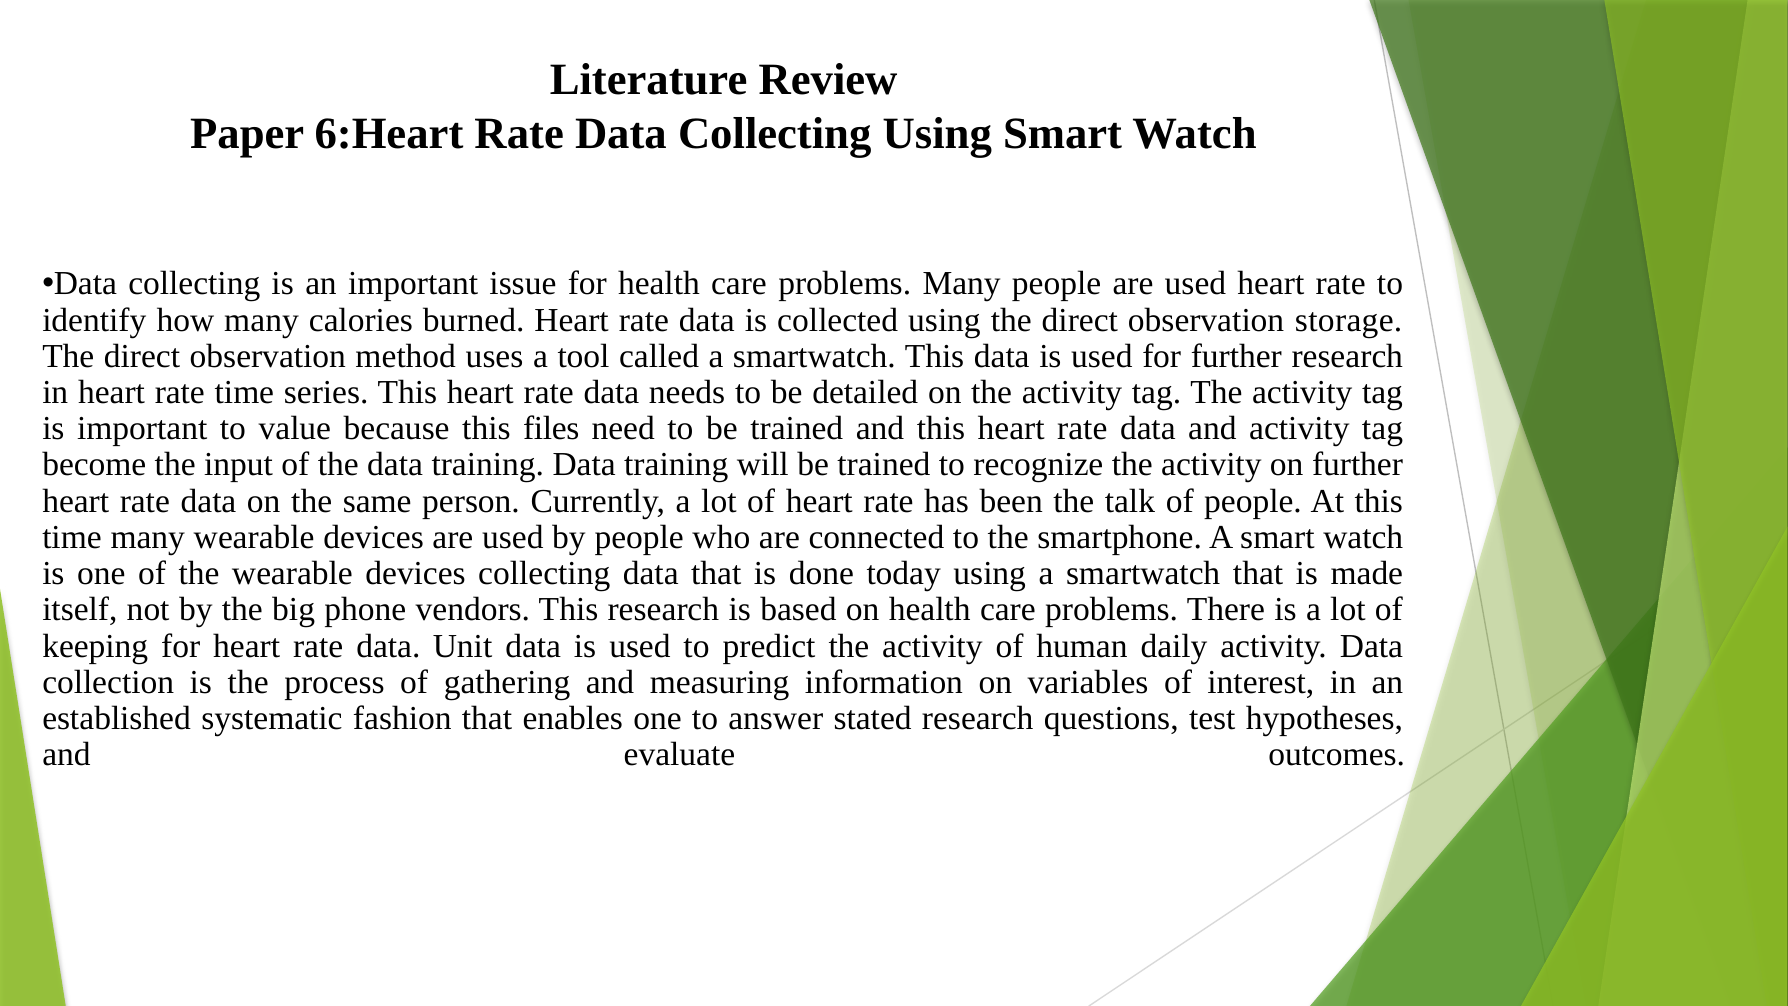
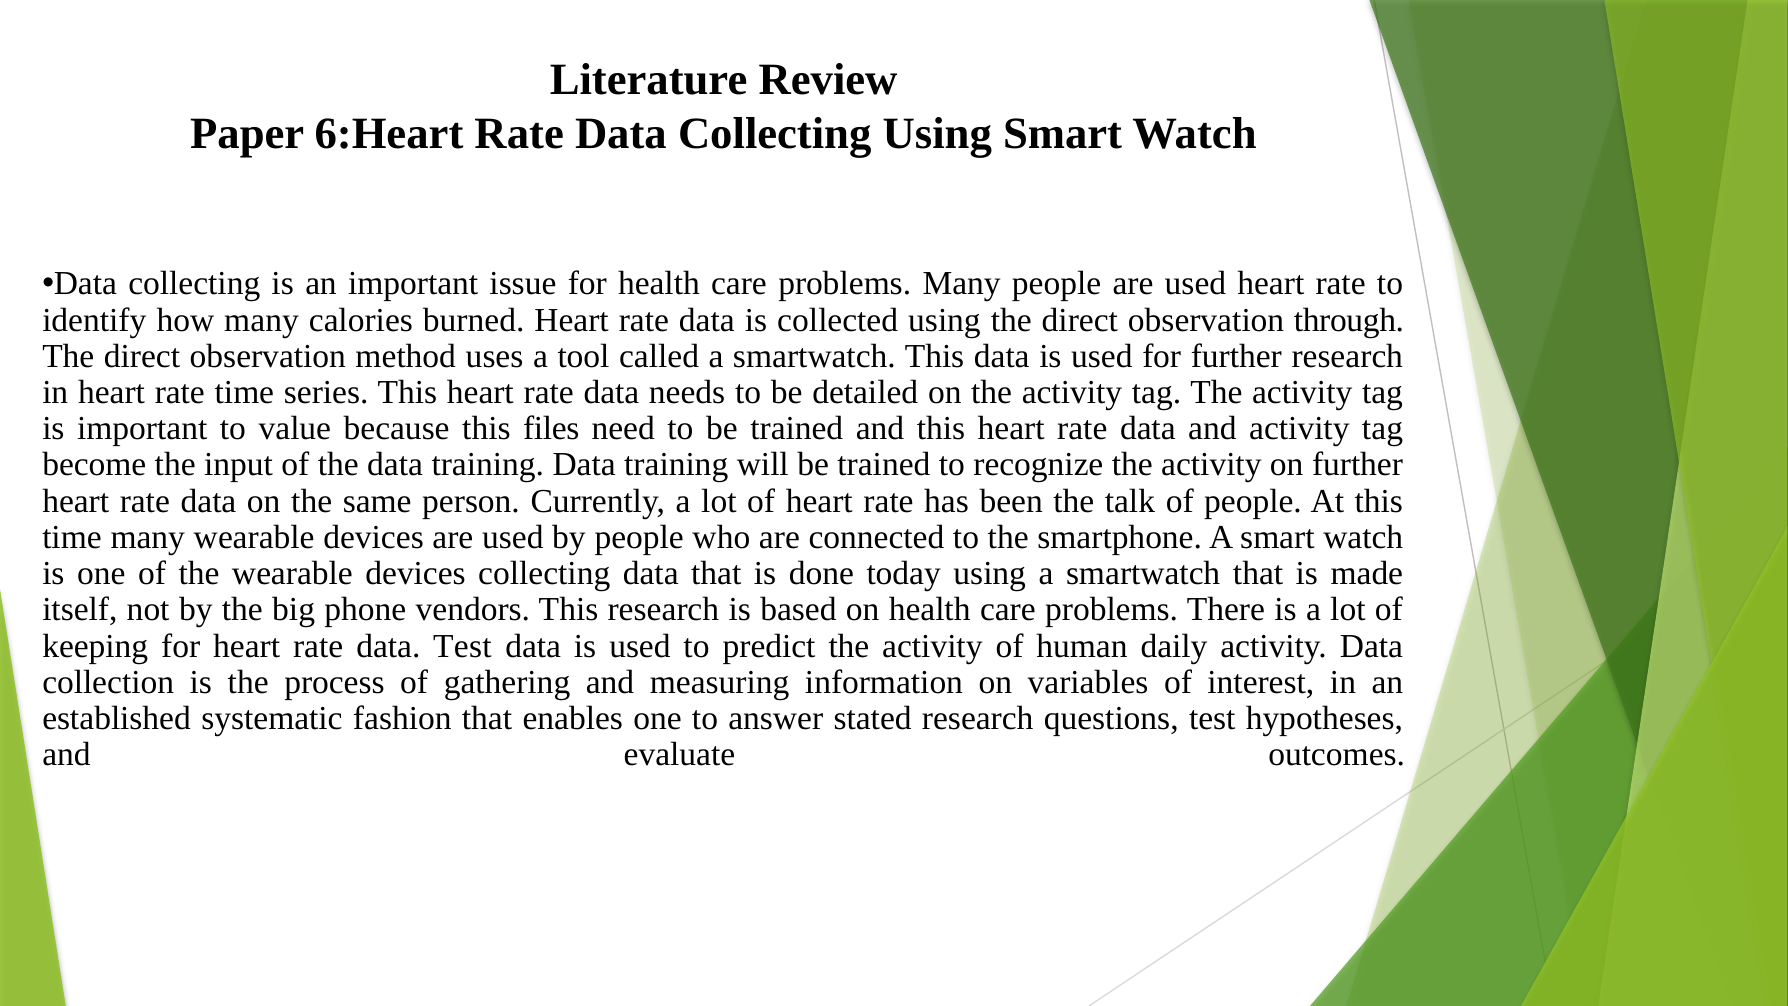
storage: storage -> through
data Unit: Unit -> Test
